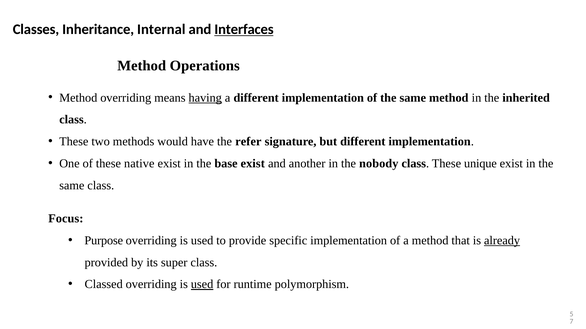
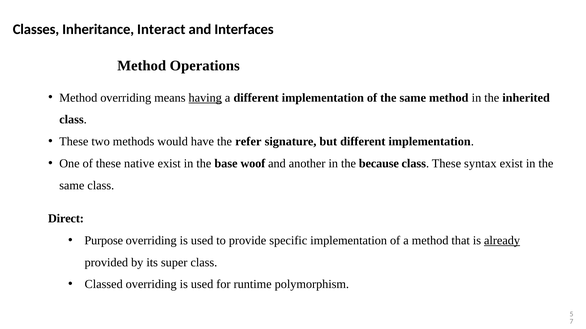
Internal: Internal -> Interact
Interfaces underline: present -> none
base exist: exist -> woof
nobody: nobody -> because
unique: unique -> syntax
Focus: Focus -> Direct
used at (202, 285) underline: present -> none
